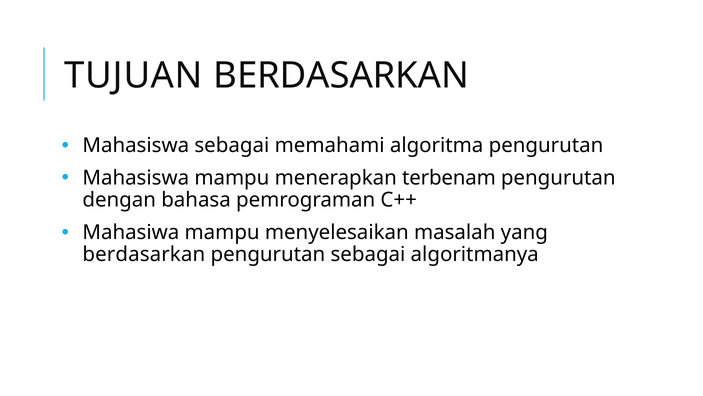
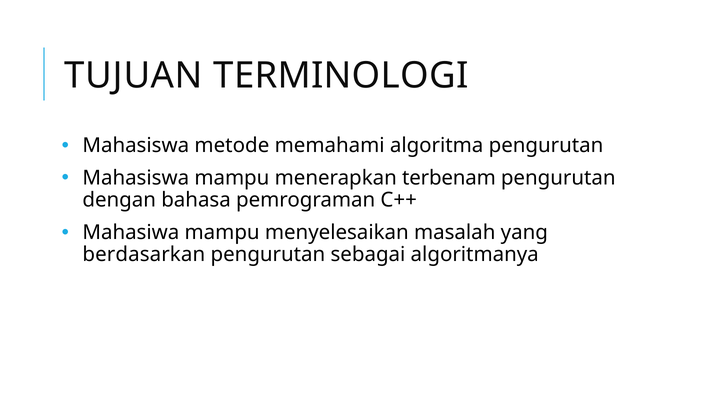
TUJUAN BERDASARKAN: BERDASARKAN -> TERMINOLOGI
Mahasiswa sebagai: sebagai -> metode
